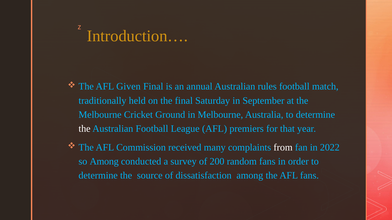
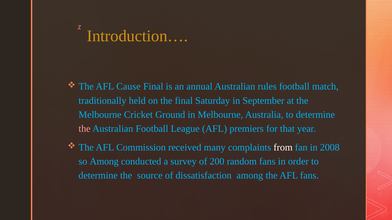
Given: Given -> Cause
the at (85, 129) colour: white -> pink
2022: 2022 -> 2008
